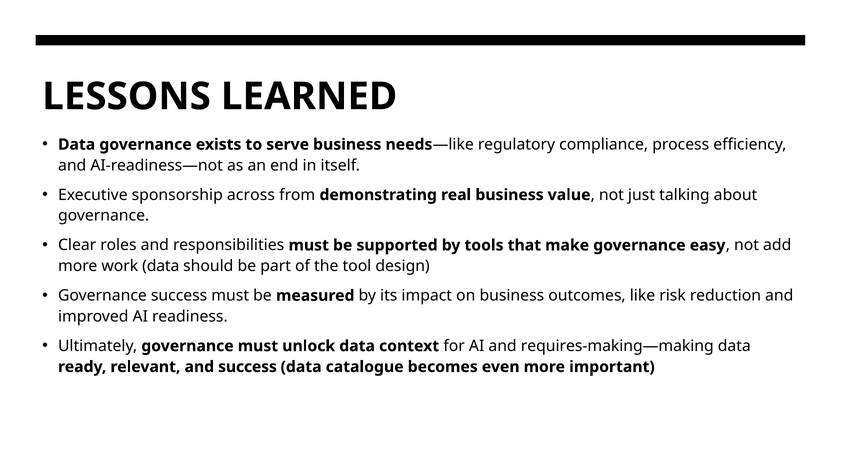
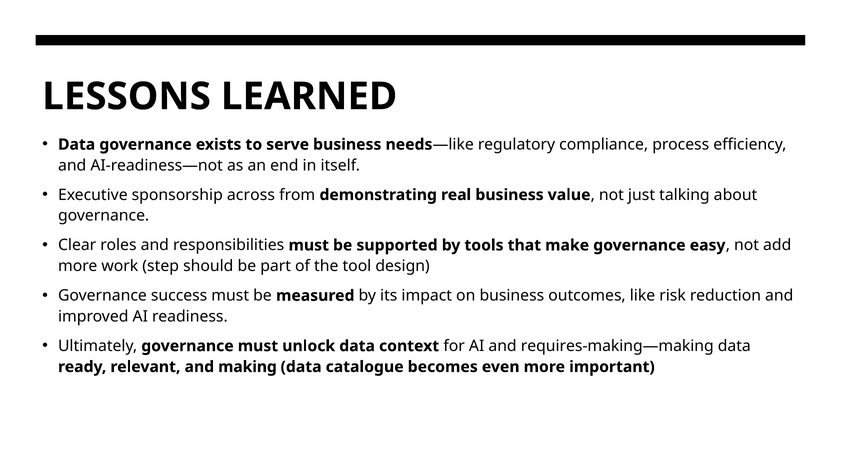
work data: data -> step
and success: success -> making
